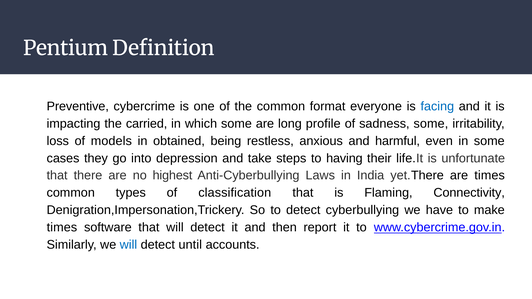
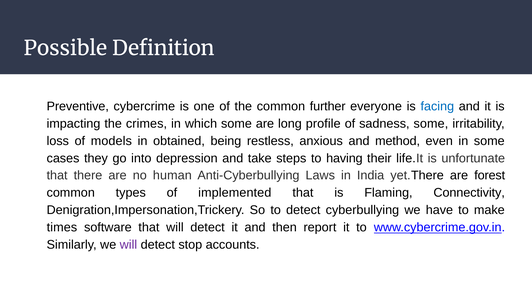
Pentium: Pentium -> Possible
format: format -> further
carried: carried -> crimes
harmful: harmful -> method
highest: highest -> human
are times: times -> forest
classification: classification -> implemented
will at (128, 245) colour: blue -> purple
until: until -> stop
